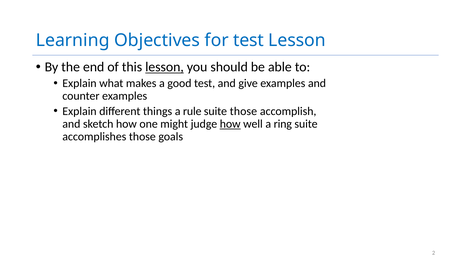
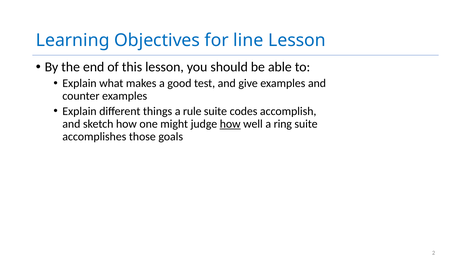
for test: test -> line
lesson at (165, 67) underline: present -> none
suite those: those -> codes
